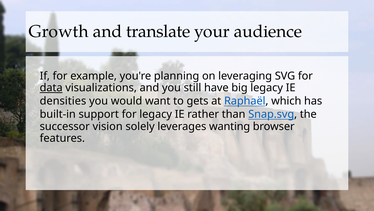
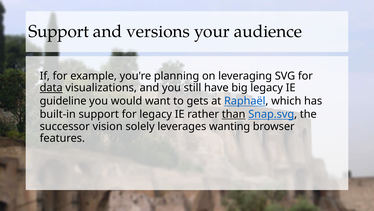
Growth at (59, 31): Growth -> Support
translate: translate -> versions
densities: densities -> guideline
than underline: none -> present
